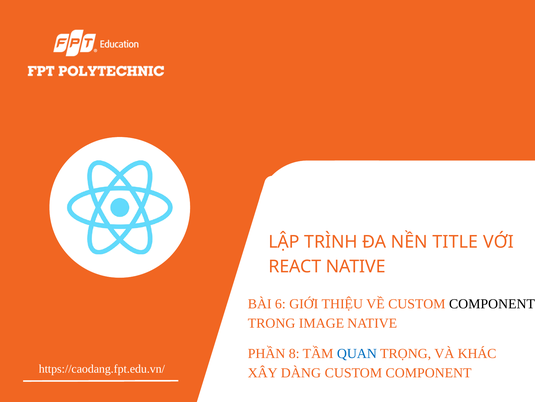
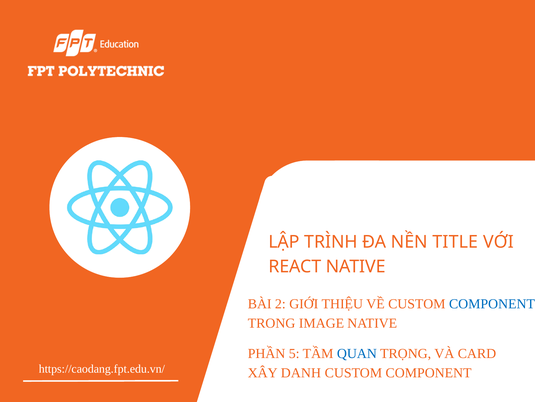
6: 6 -> 2
COMPONENT at (492, 304) colour: black -> blue
8: 8 -> 5
KHÁC: KHÁC -> CARD
DÀNG: DÀNG -> DANH
